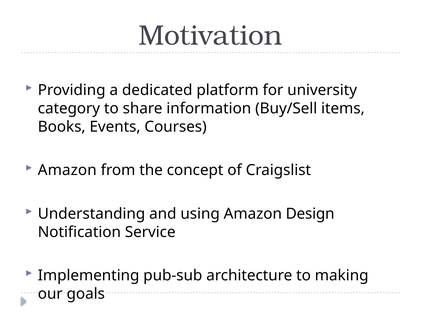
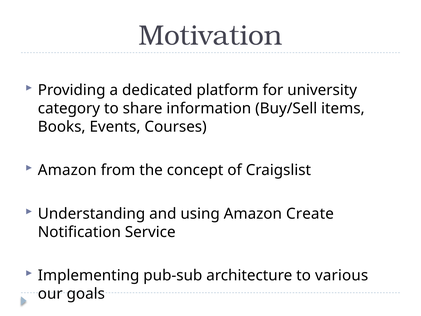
Design: Design -> Create
making: making -> various
